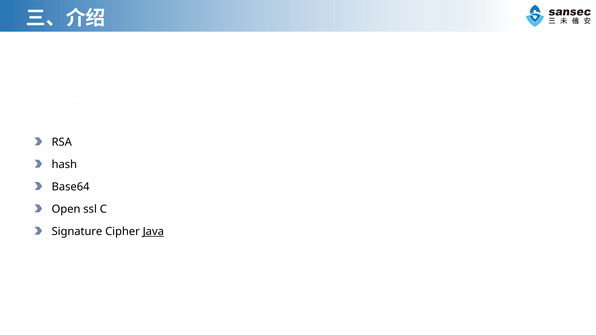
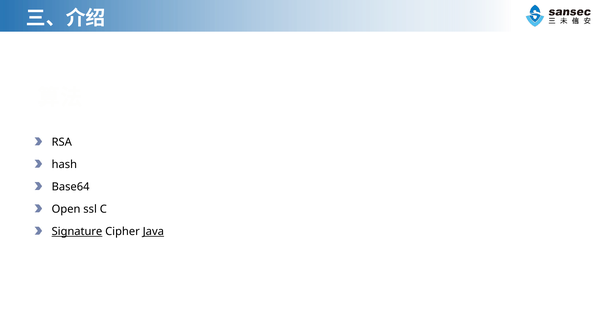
Signature underline: none -> present
